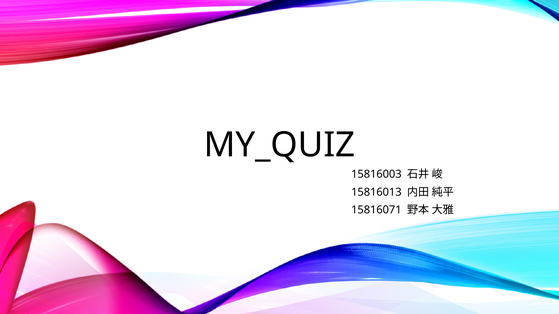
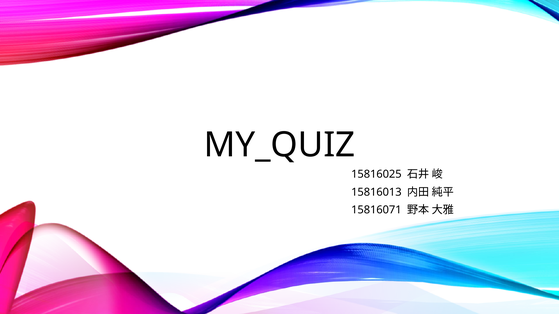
15816003: 15816003 -> 15816025
